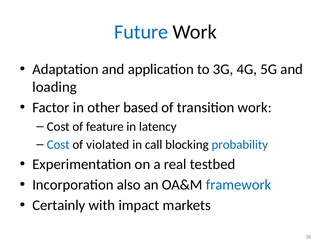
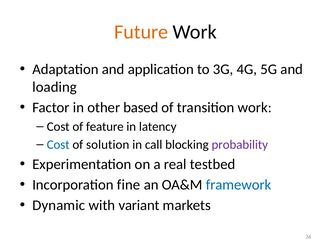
Future colour: blue -> orange
violated: violated -> solution
probability colour: blue -> purple
also: also -> fine
Certainly: Certainly -> Dynamic
impact: impact -> variant
